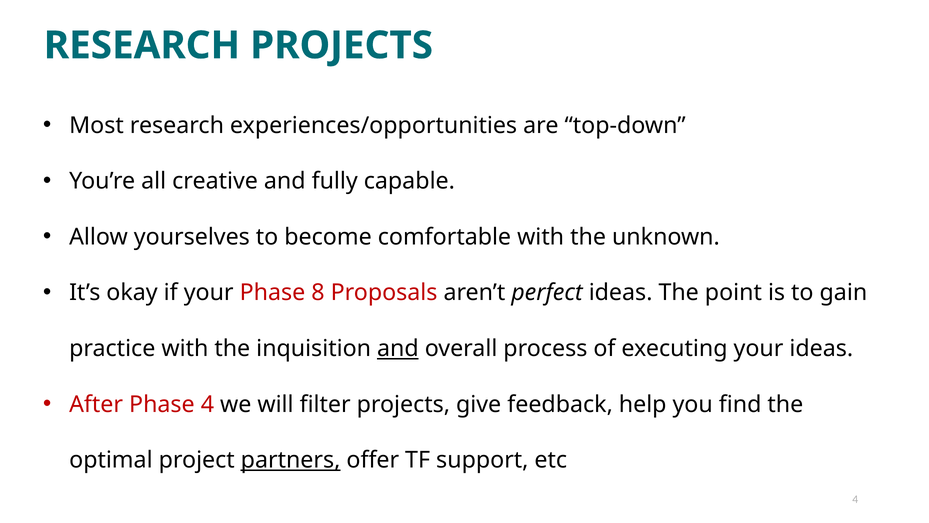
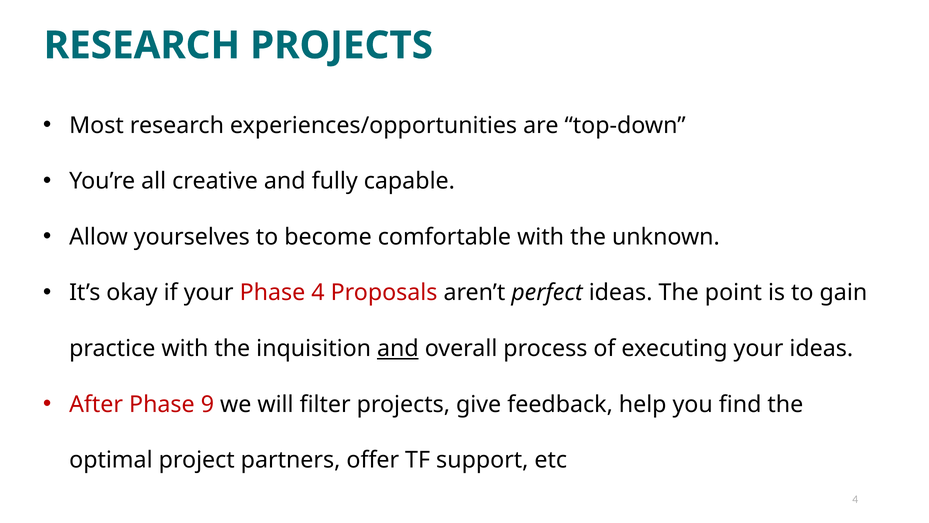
Phase 8: 8 -> 4
Phase 4: 4 -> 9
partners underline: present -> none
